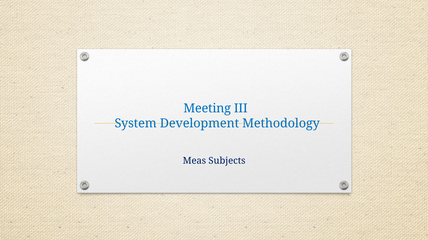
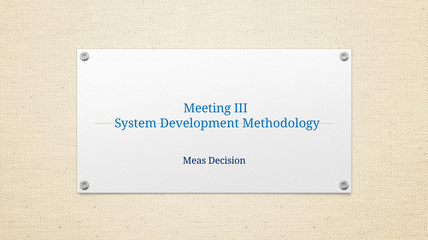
Subjects: Subjects -> Decision
